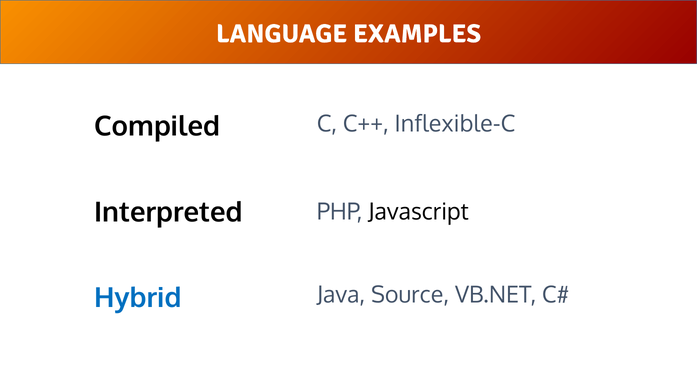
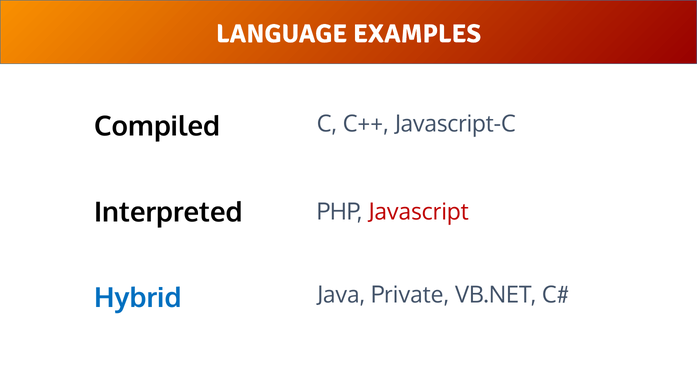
Inflexible-C: Inflexible-C -> Javascript-C
Javascript colour: black -> red
Source: Source -> Private
